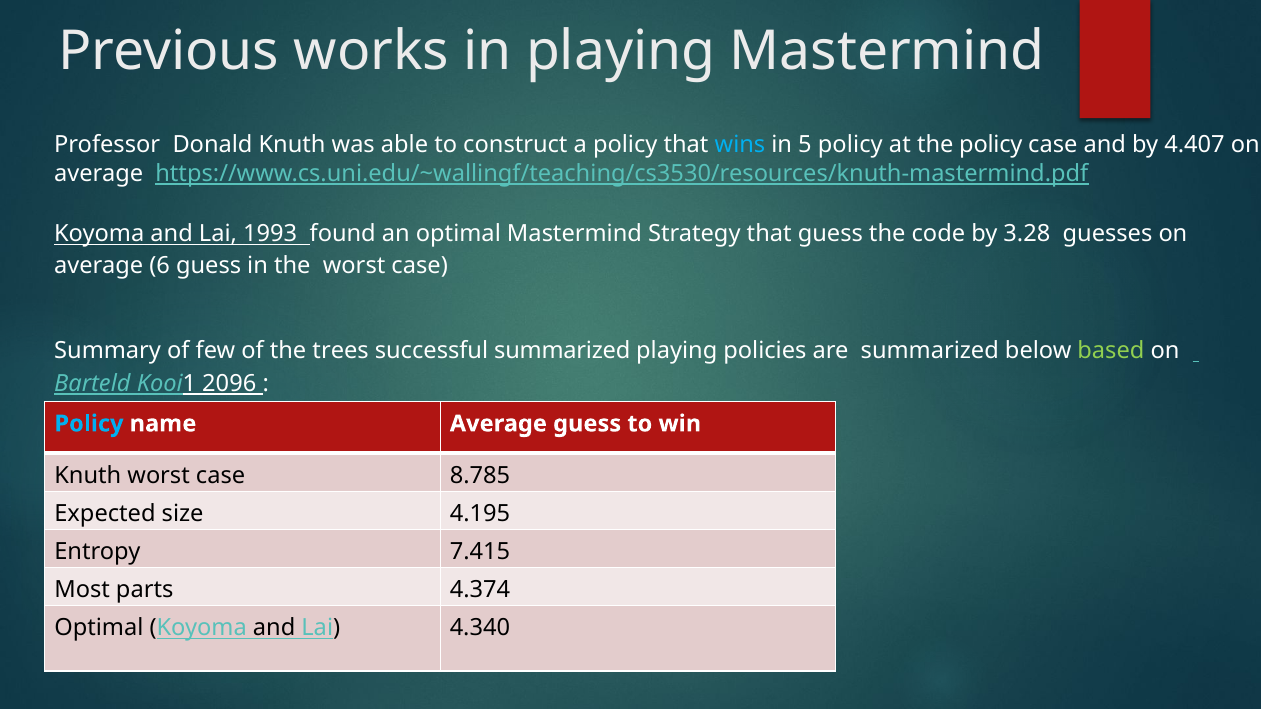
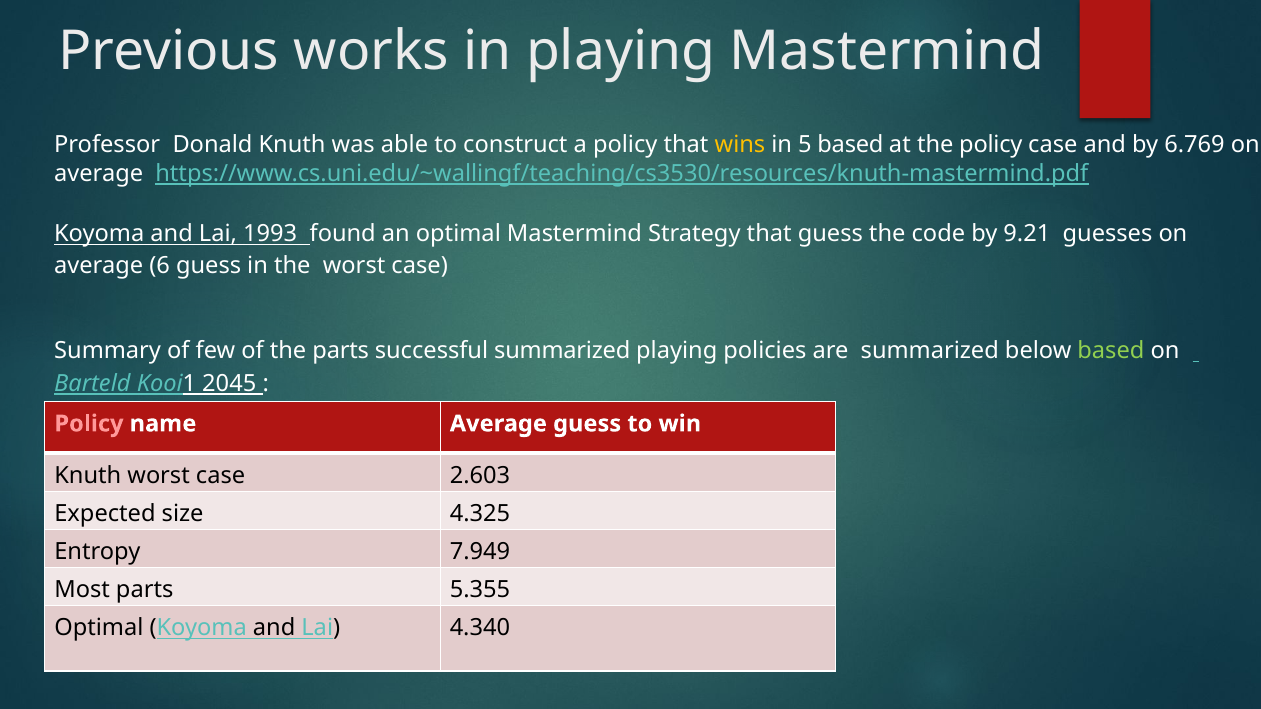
wins colour: light blue -> yellow
5 policy: policy -> based
4.407: 4.407 -> 6.769
3.28: 3.28 -> 9.21
the trees: trees -> parts
2096: 2096 -> 2045
Policy at (89, 424) colour: light blue -> pink
8.785: 8.785 -> 2.603
4.195: 4.195 -> 4.325
7.415: 7.415 -> 7.949
4.374: 4.374 -> 5.355
